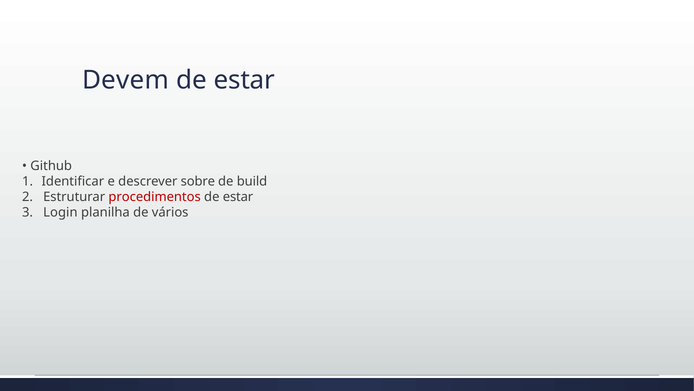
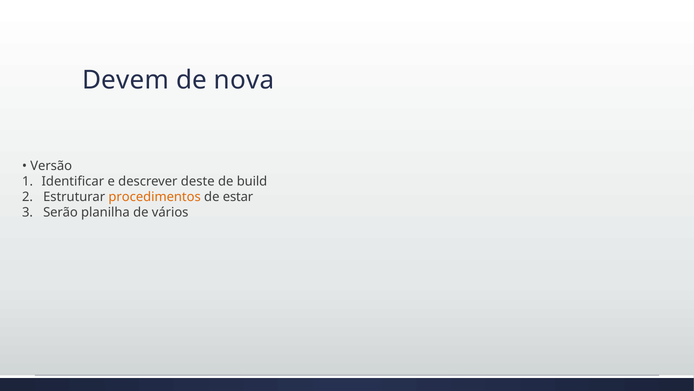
estar at (244, 80): estar -> nova
Github: Github -> Versão
sobre: sobre -> deste
procedimentos colour: red -> orange
Login: Login -> Serão
